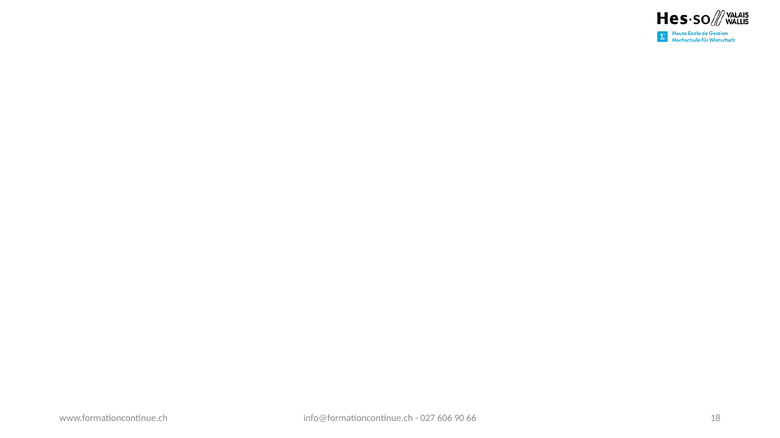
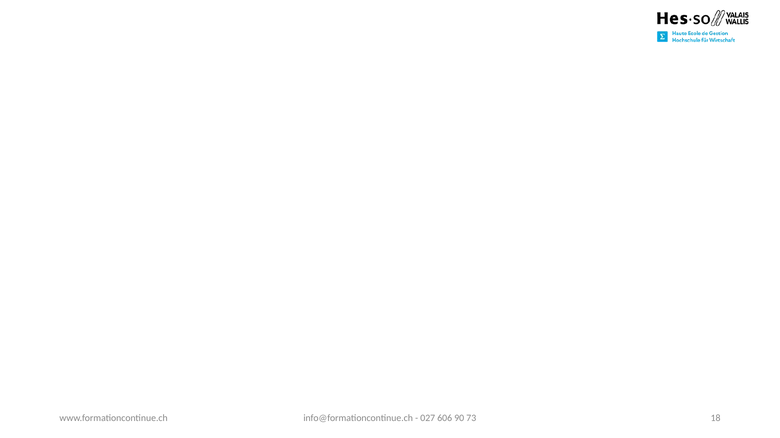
66: 66 -> 73
